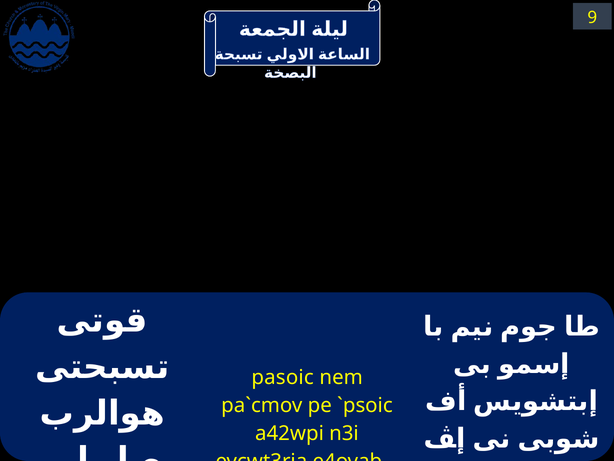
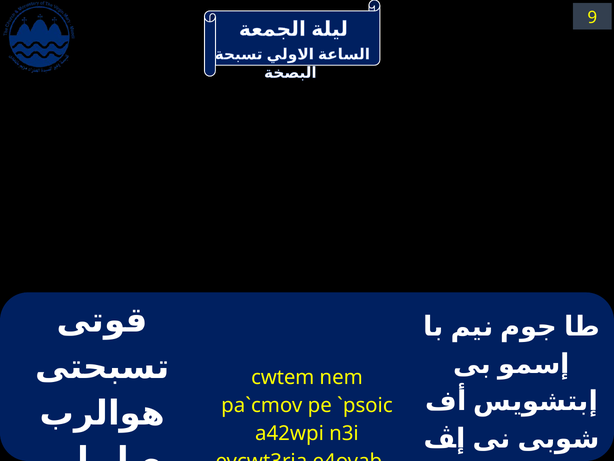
pasoic: pasoic -> cwtem
